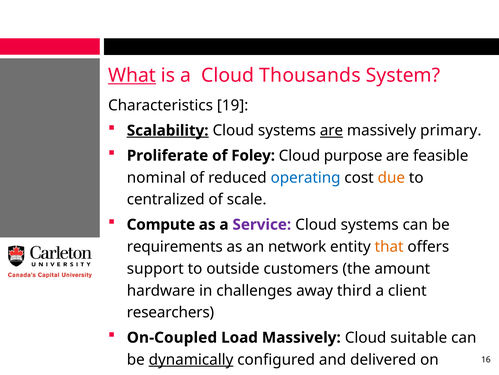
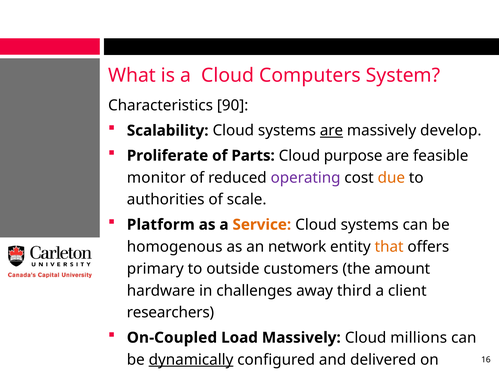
What underline: present -> none
Thousands: Thousands -> Computers
19: 19 -> 90
Scalability underline: present -> none
primary: primary -> develop
Foley: Foley -> Parts
nominal: nominal -> monitor
operating colour: blue -> purple
centralized: centralized -> authorities
Compute: Compute -> Platform
Service colour: purple -> orange
requirements: requirements -> homogenous
support: support -> primary
suitable: suitable -> millions
